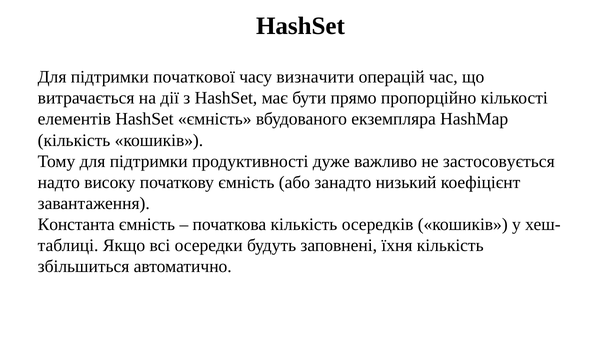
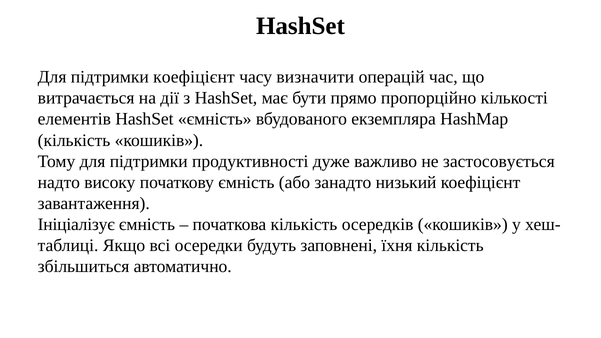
підтримки початкової: початкової -> коефіцієнт
Константа: Константа -> Ініціалізує
